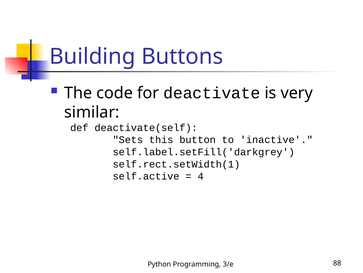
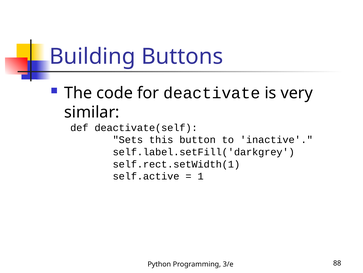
4: 4 -> 1
